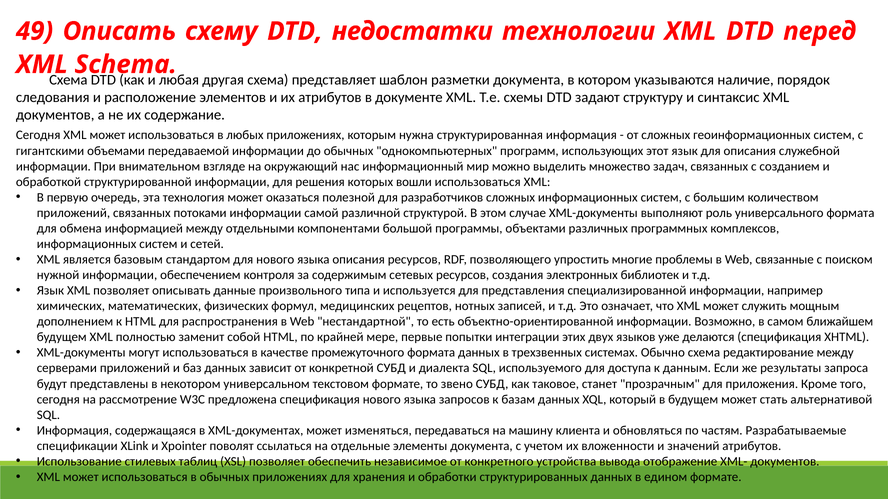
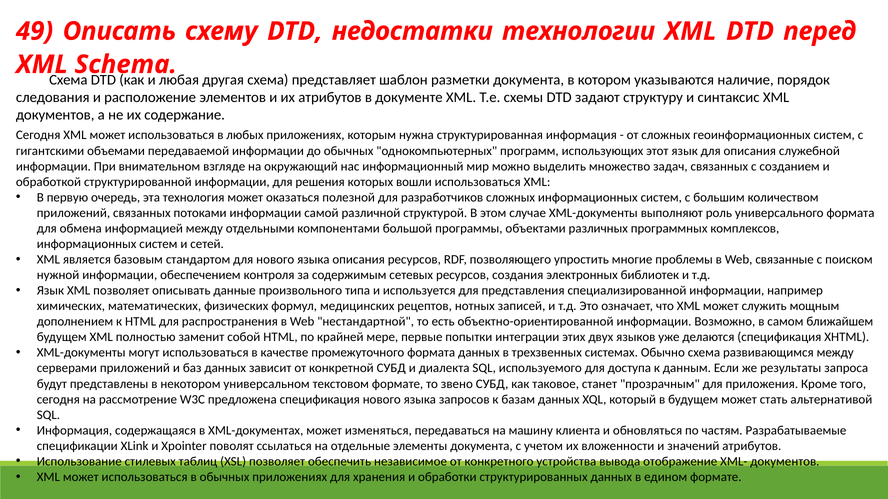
редактирование: редактирование -> развивающимся
